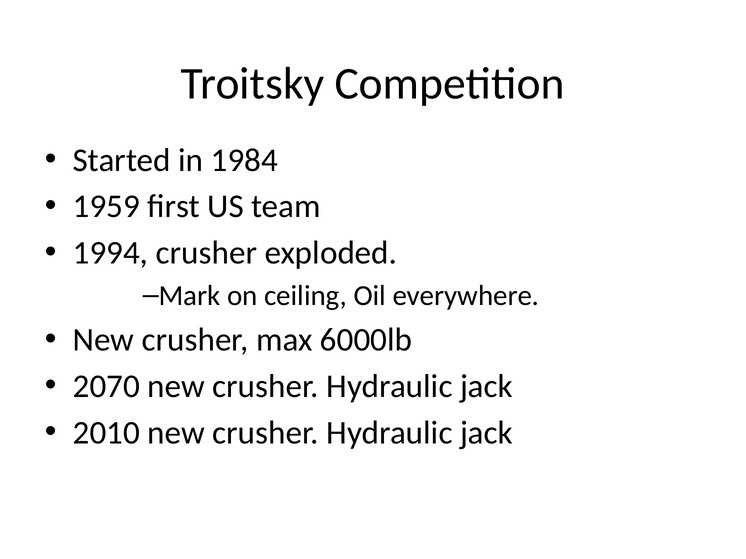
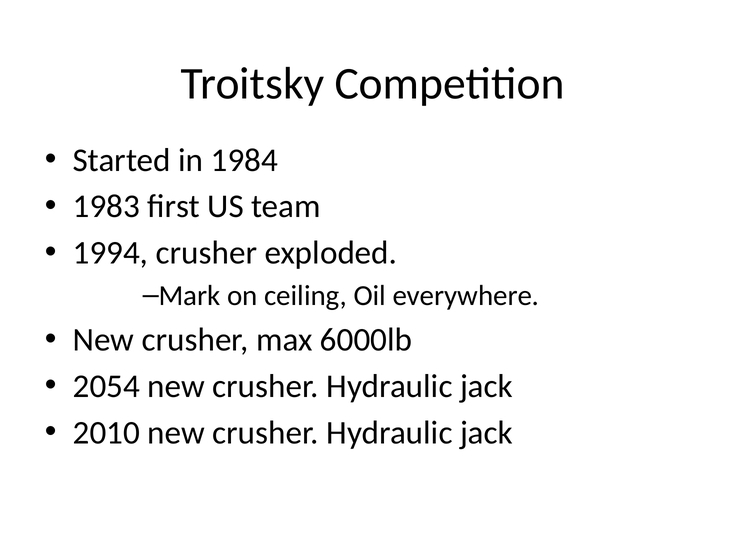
1959: 1959 -> 1983
2070: 2070 -> 2054
